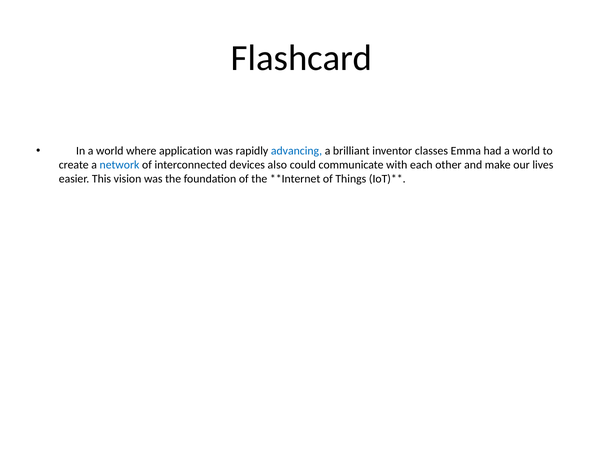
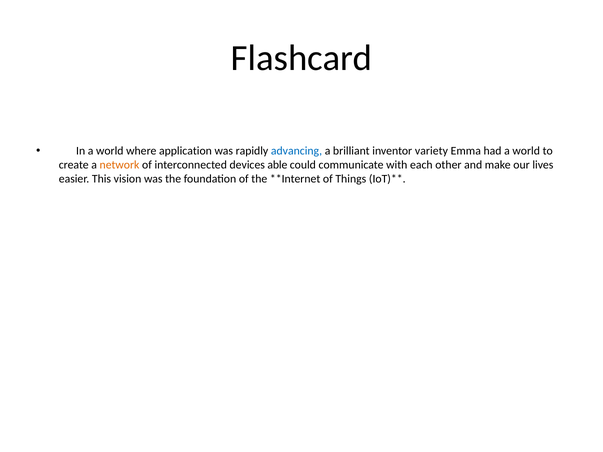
classes: classes -> variety
network colour: blue -> orange
also: also -> able
